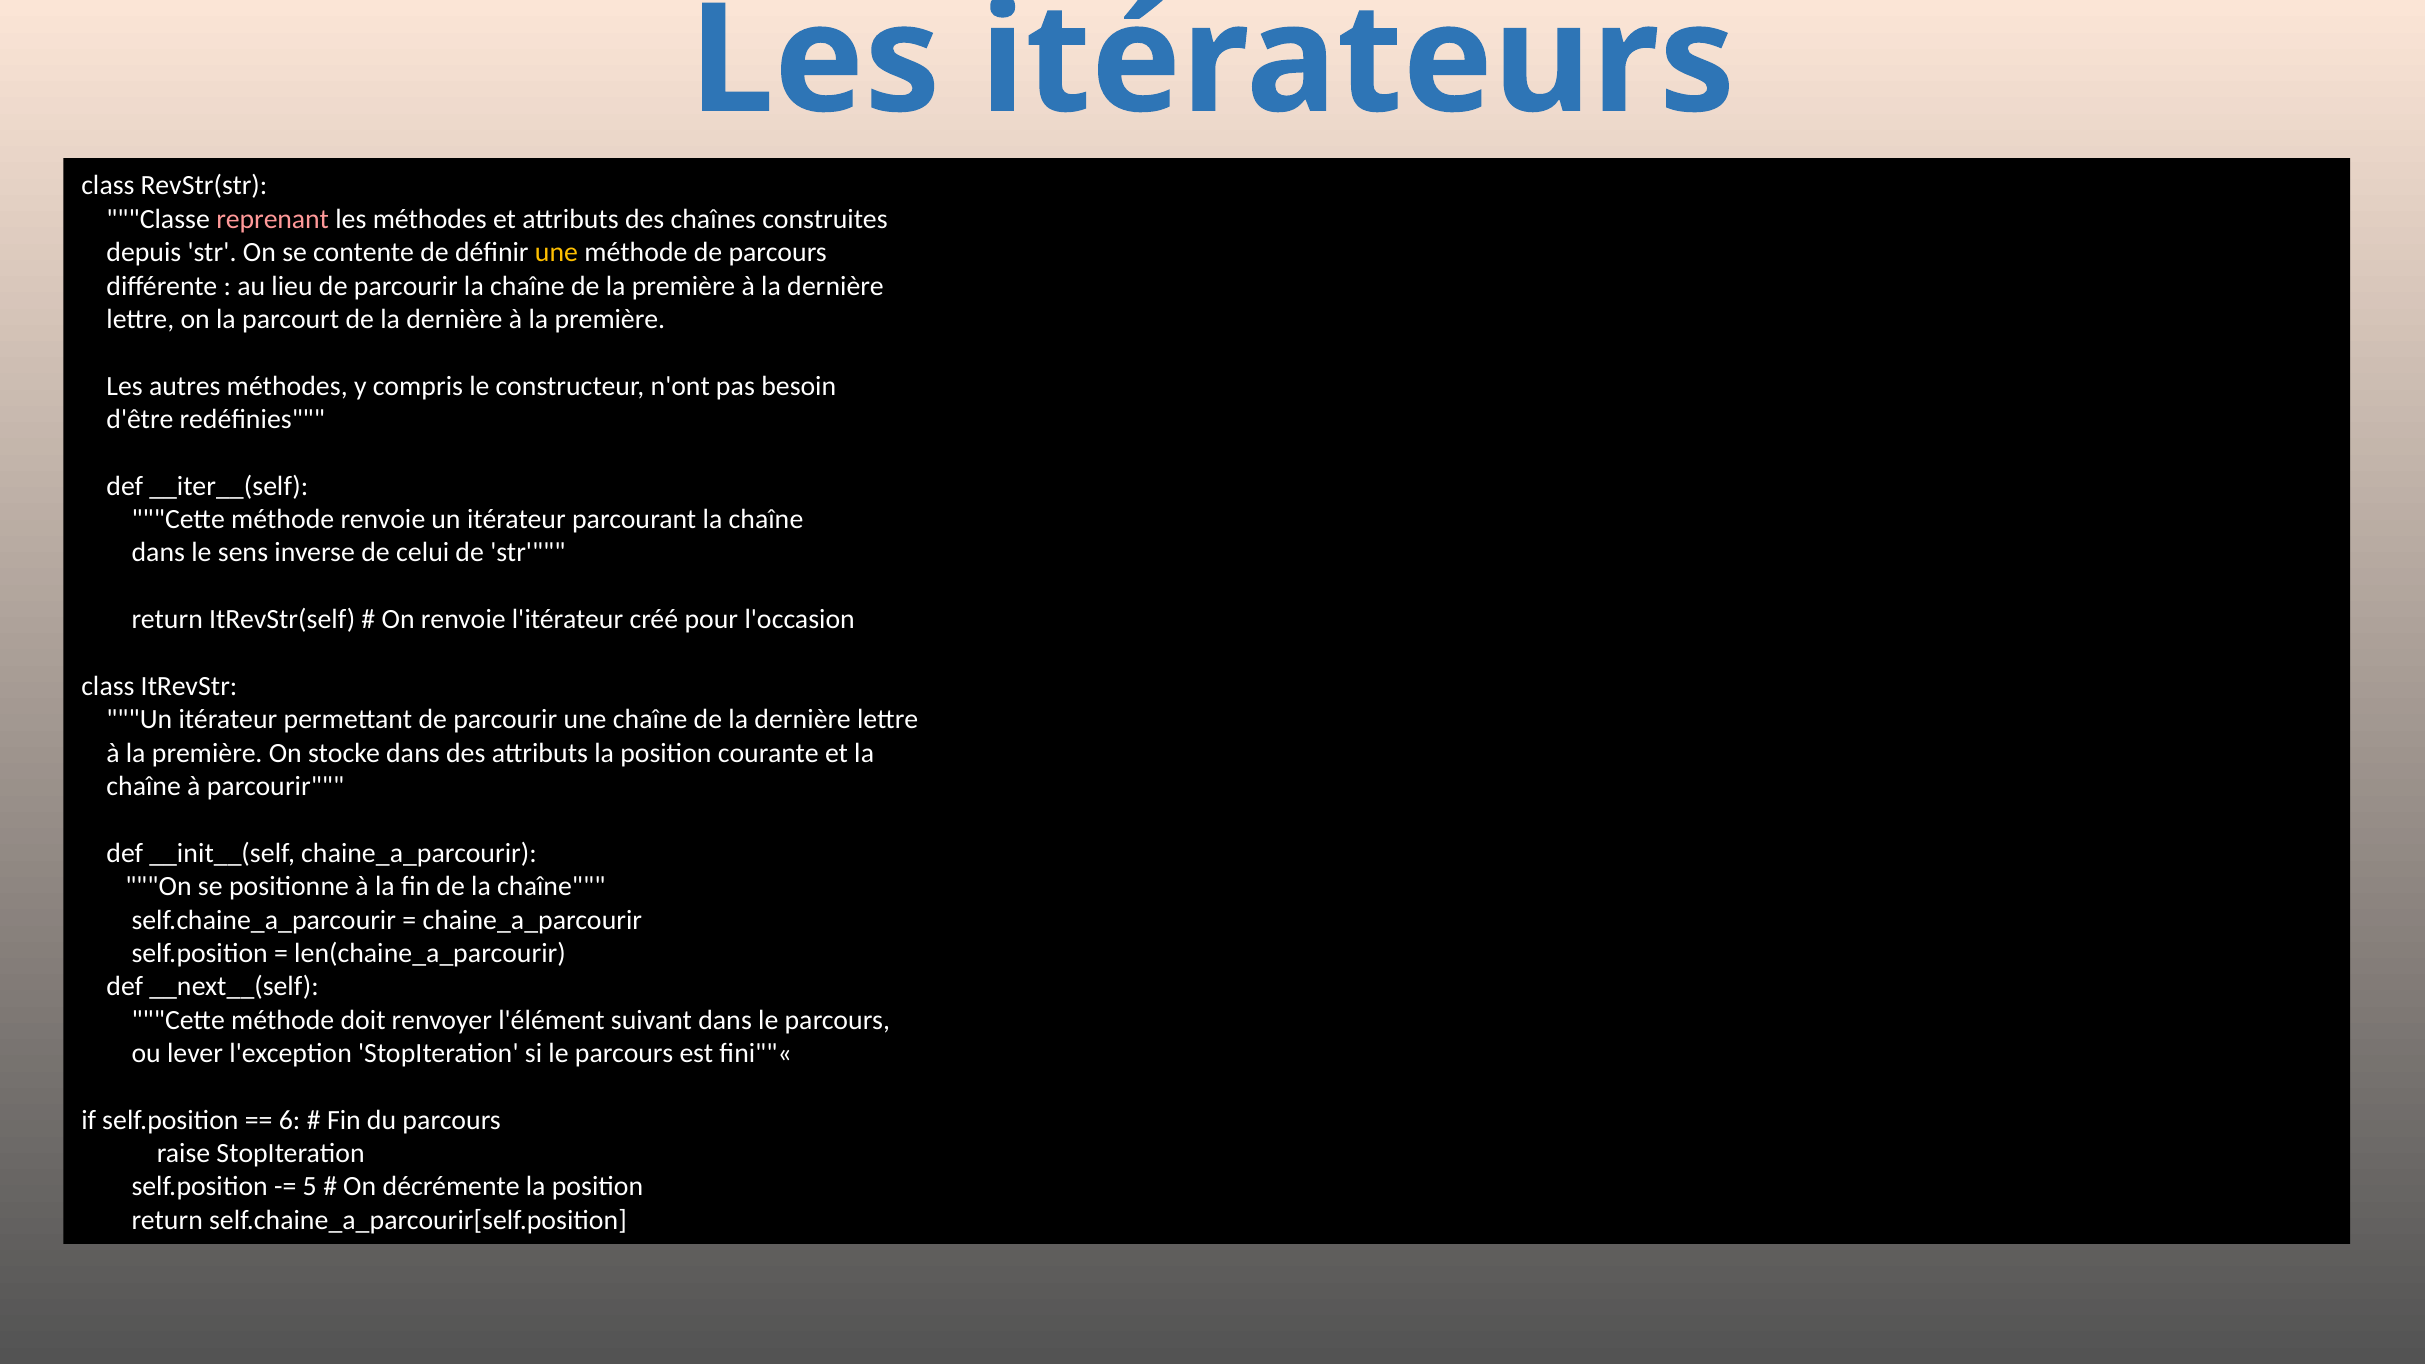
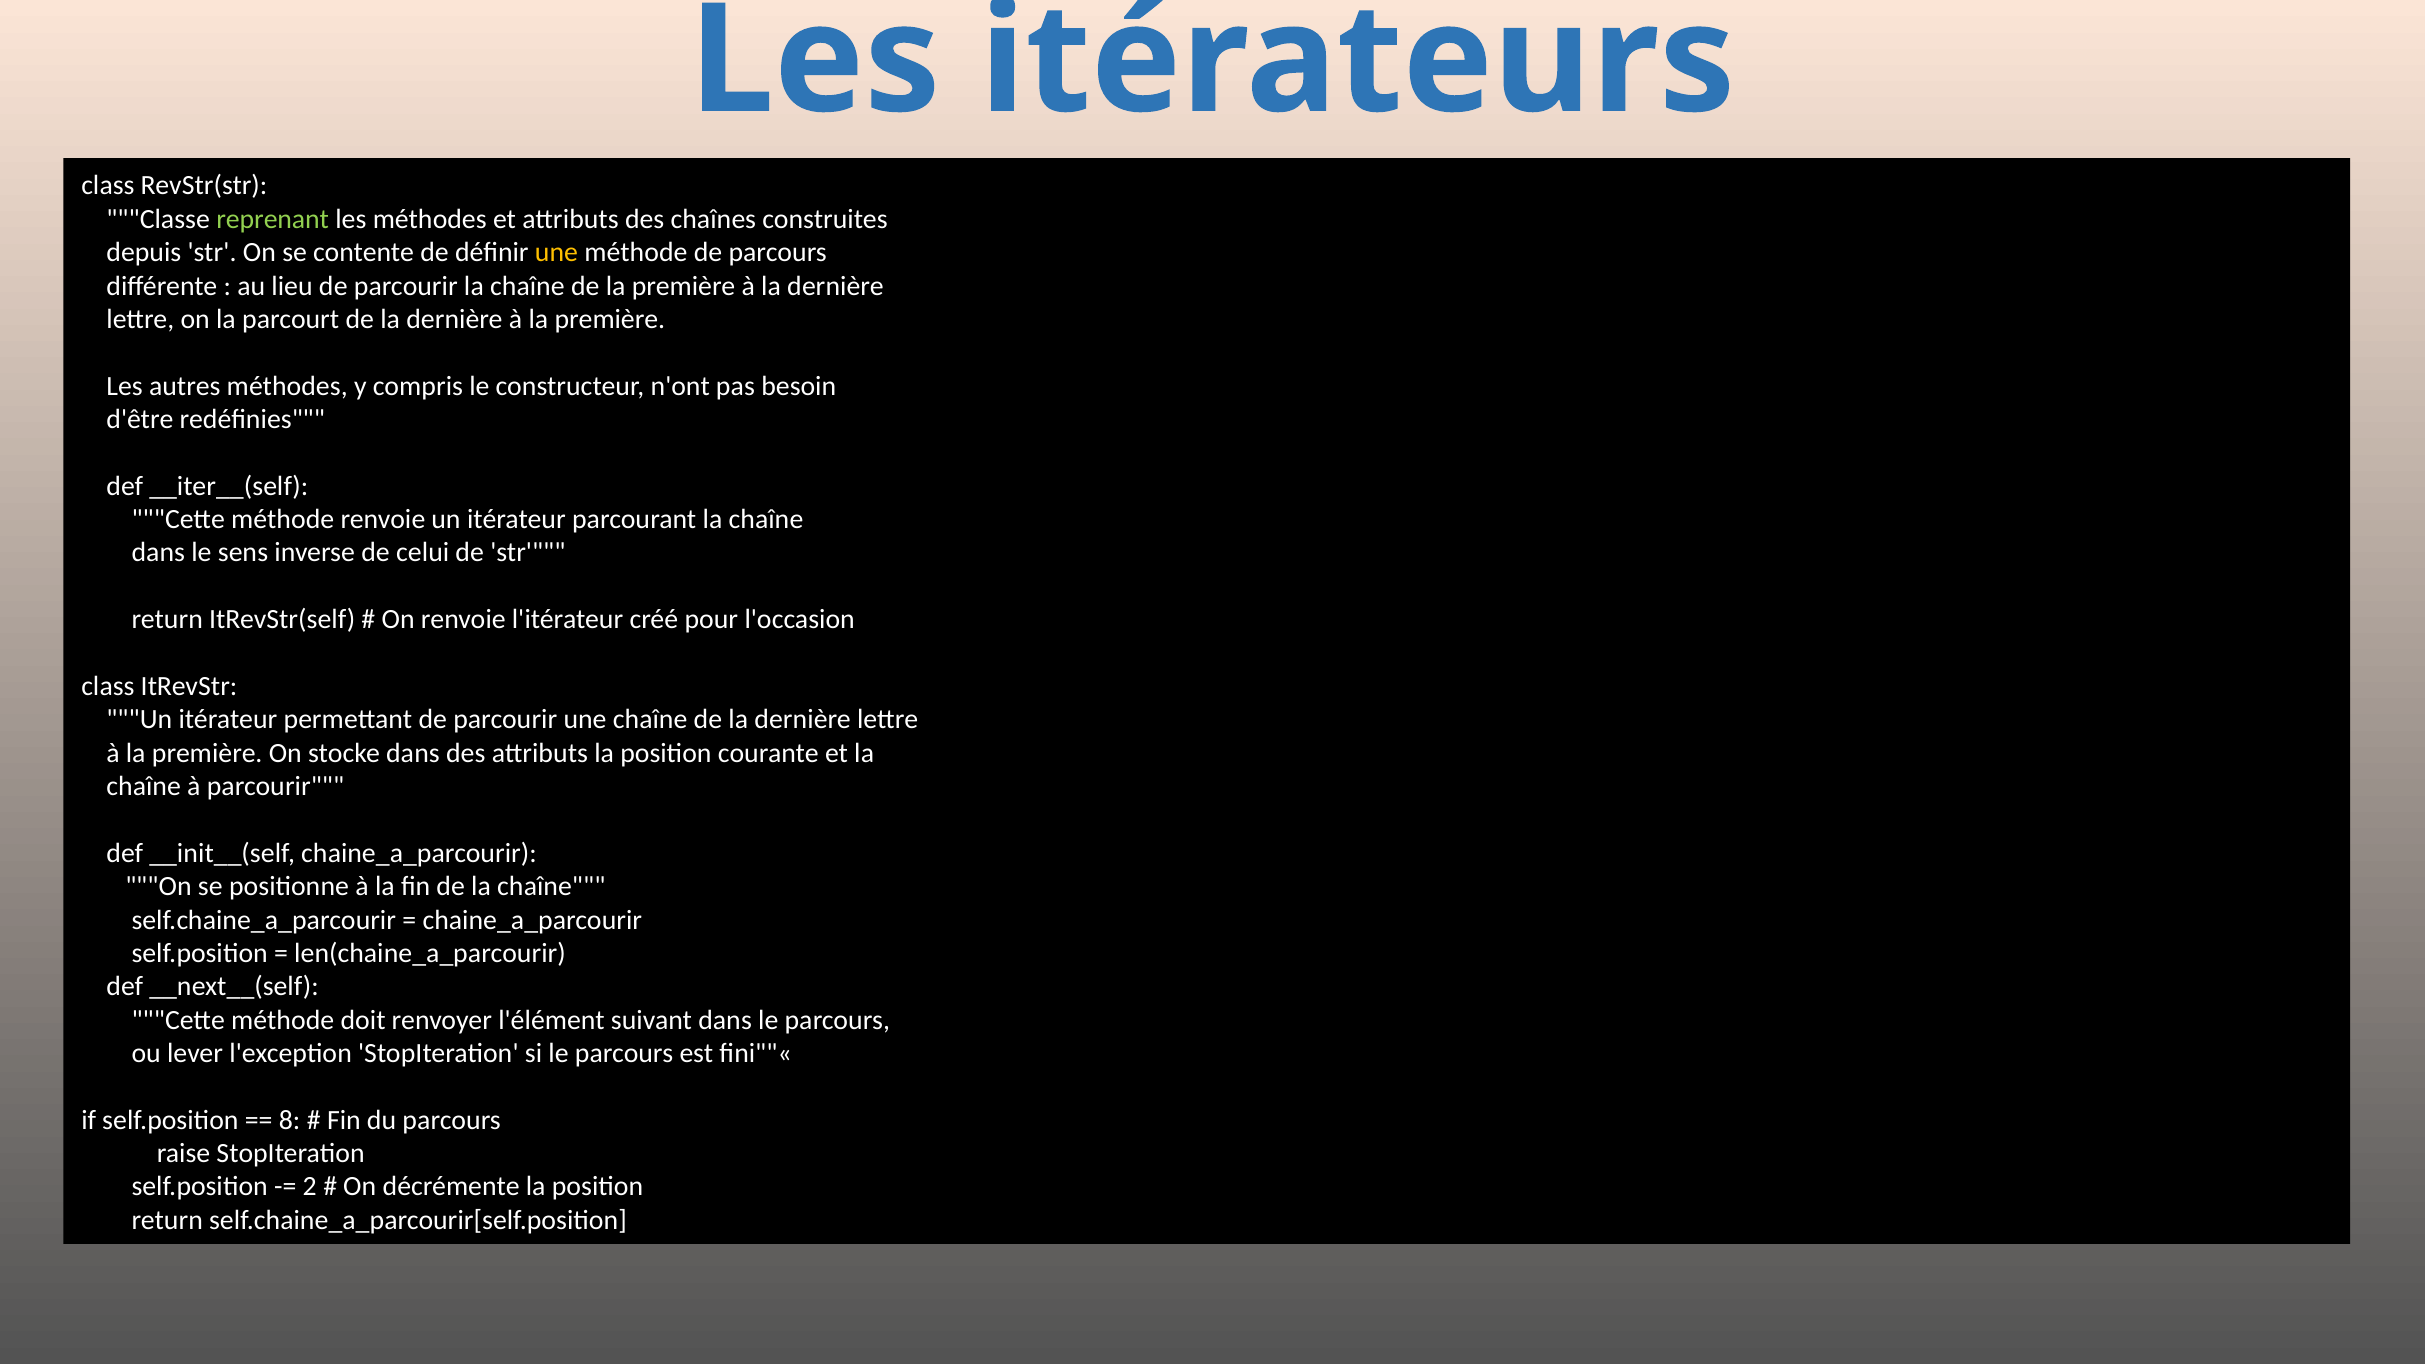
reprenant colour: pink -> light green
6: 6 -> 8
5: 5 -> 2
